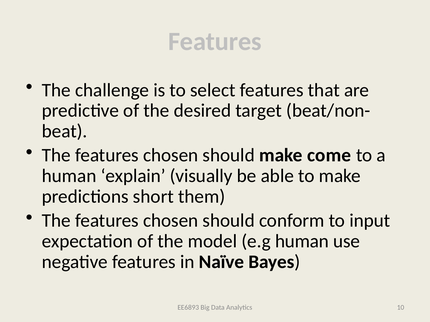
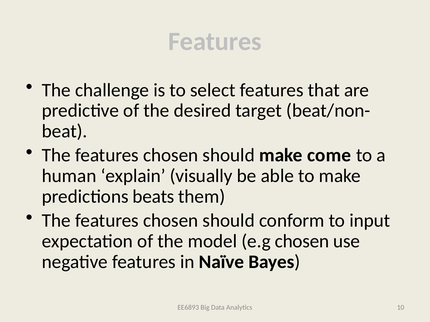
short: short -> beats
e.g human: human -> chosen
